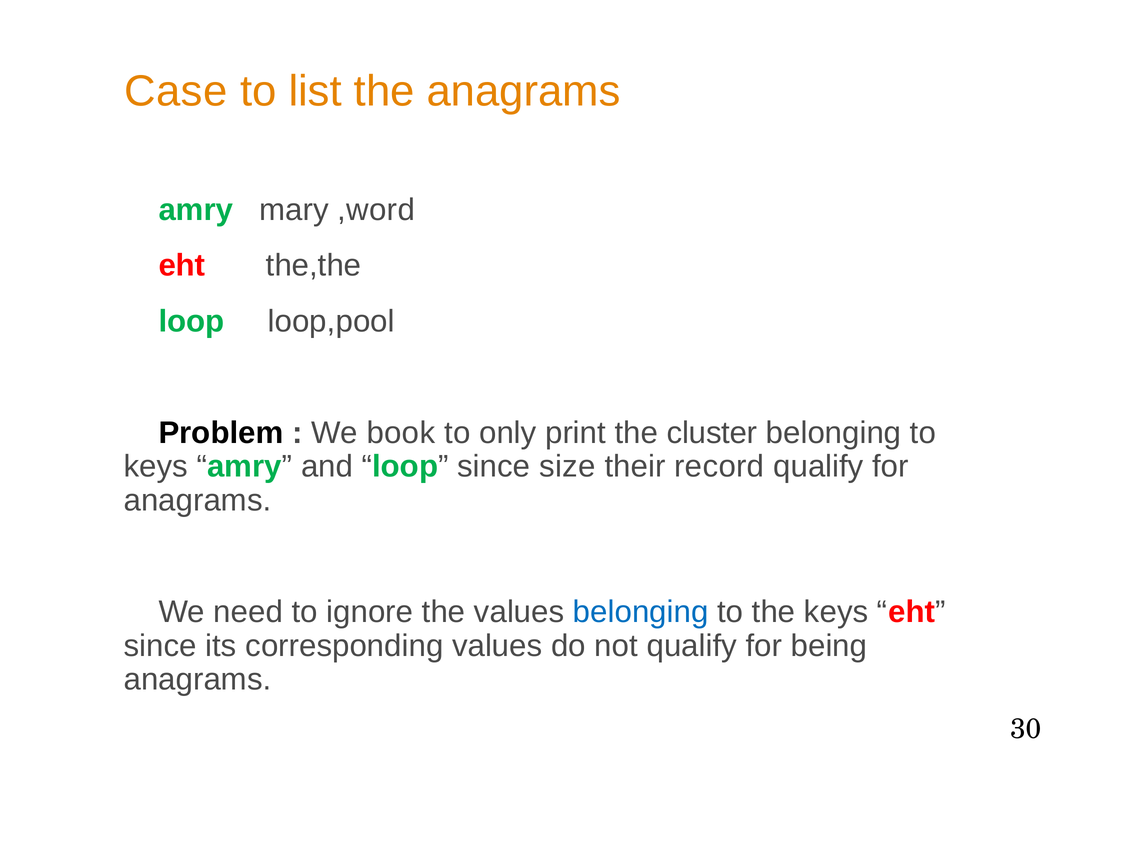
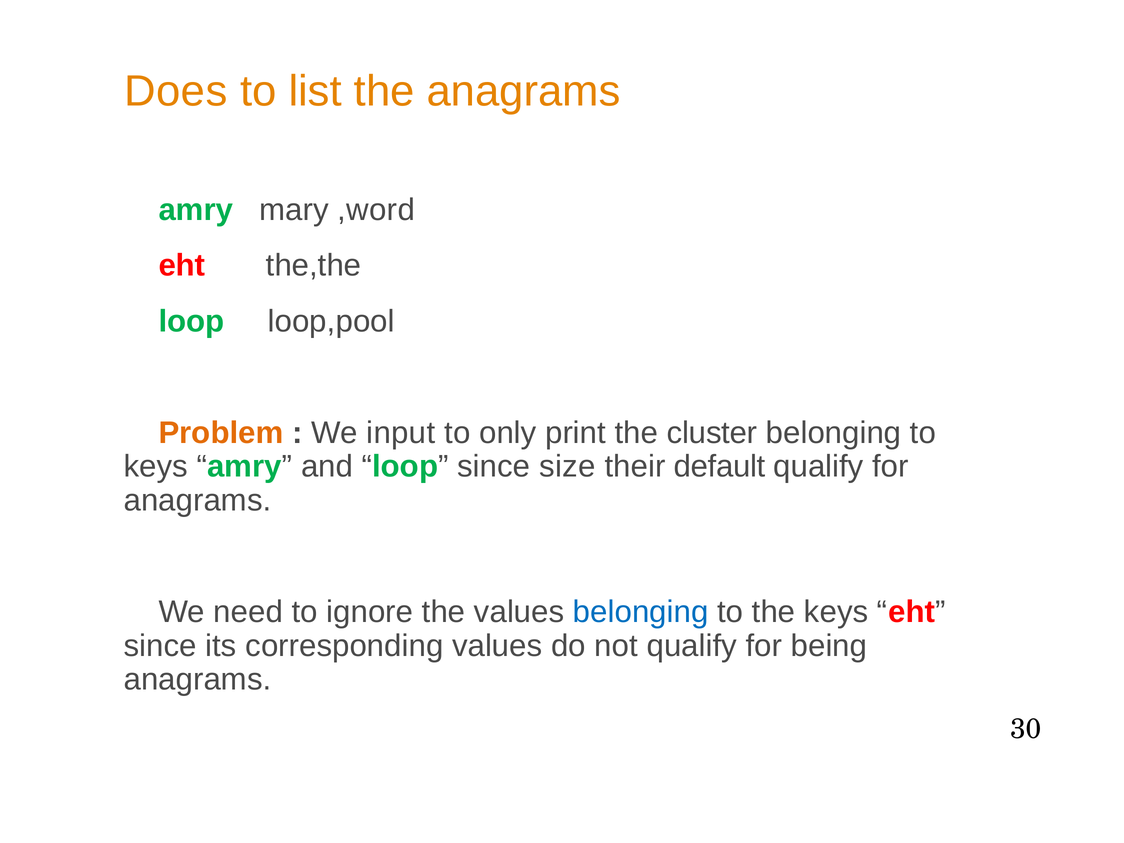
Case: Case -> Does
Problem colour: black -> orange
book: book -> input
record: record -> default
